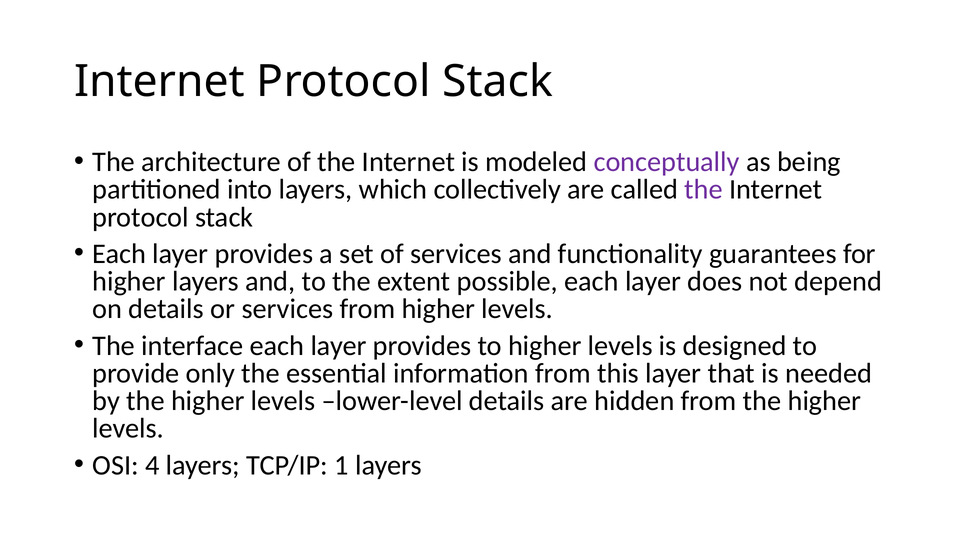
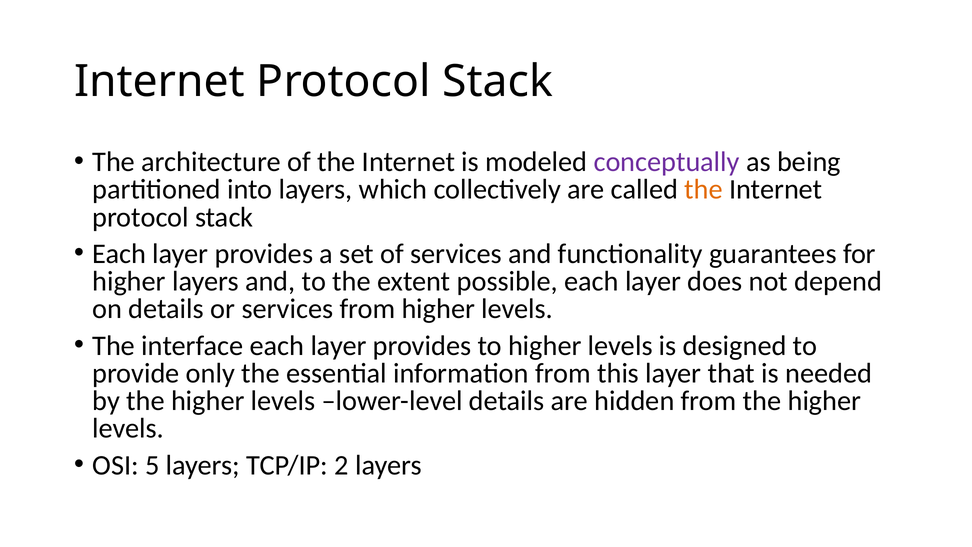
the at (704, 189) colour: purple -> orange
4: 4 -> 5
1: 1 -> 2
